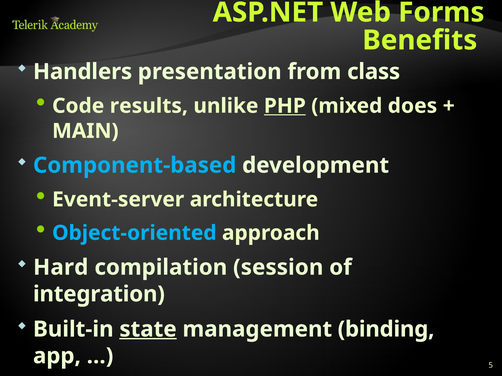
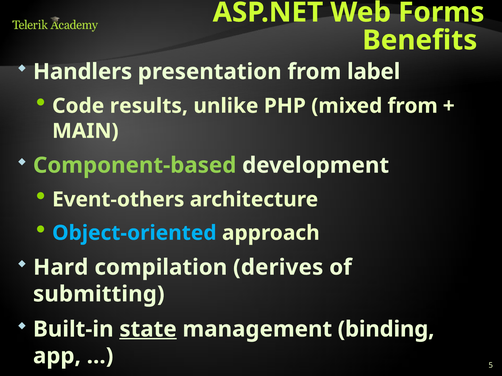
class: class -> label
PHP underline: present -> none
mixed does: does -> from
Component-based colour: light blue -> light green
Event-server: Event-server -> Event-others
session: session -> derives
integration: integration -> submitting
